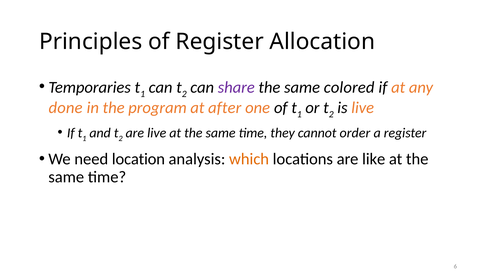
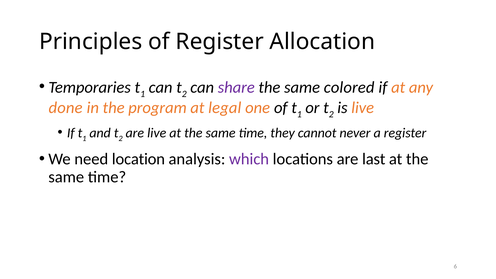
after: after -> legal
order: order -> never
which colour: orange -> purple
like: like -> last
